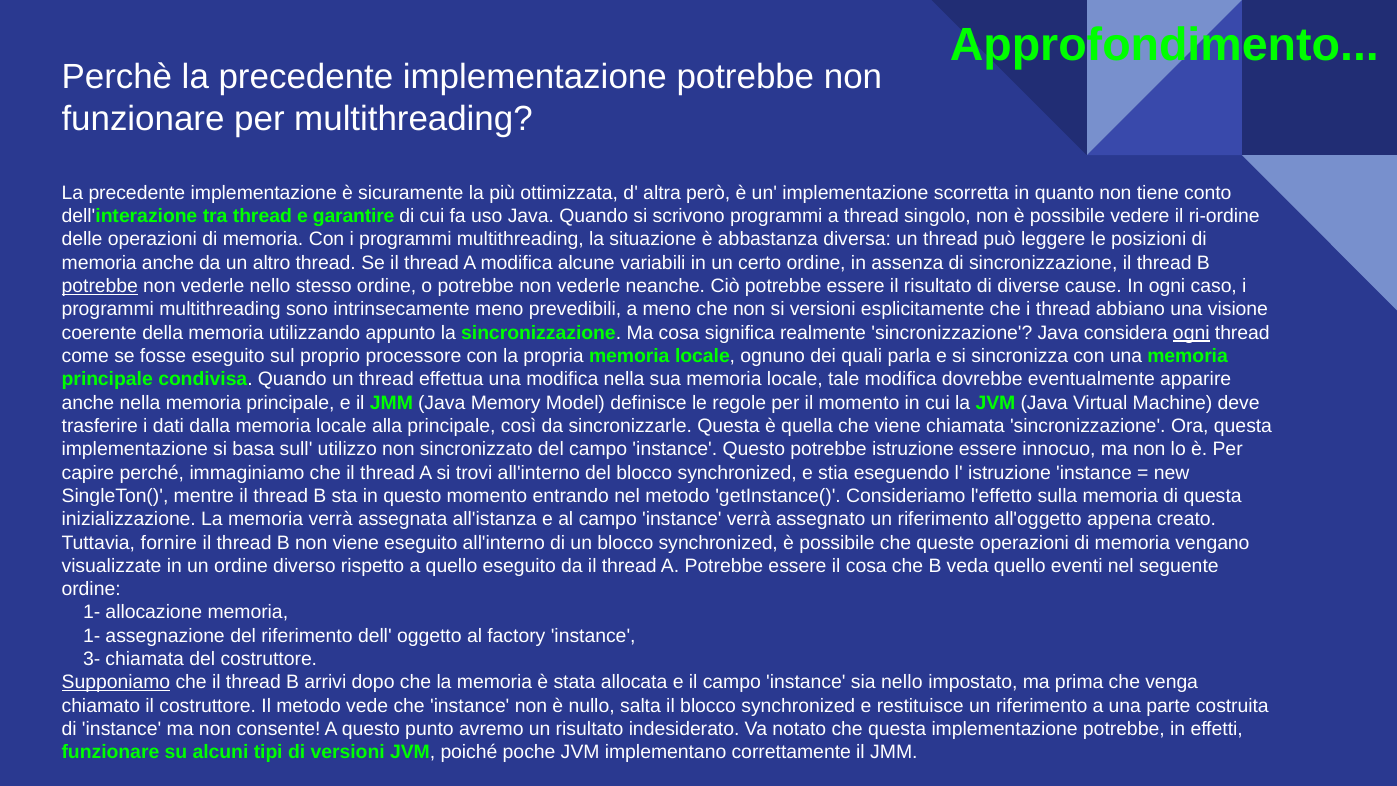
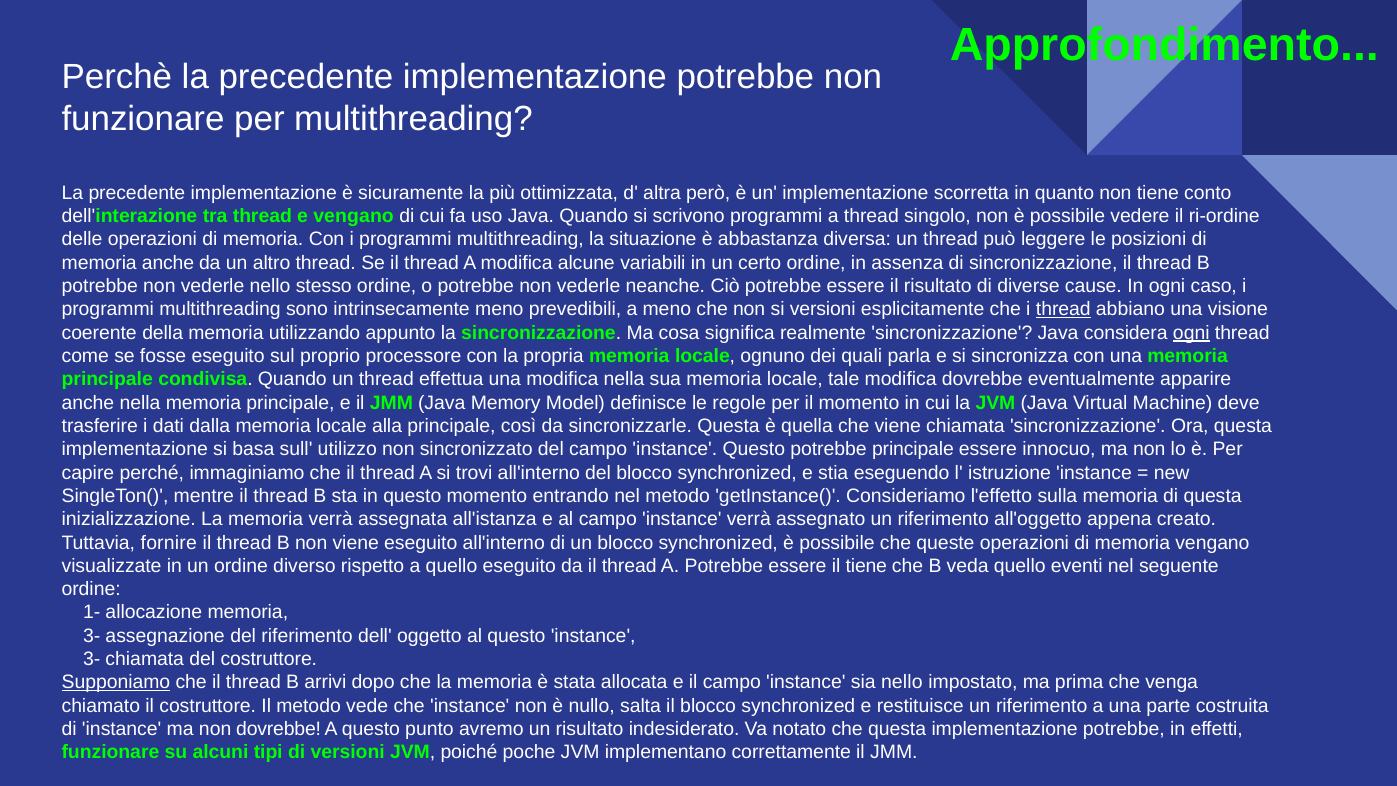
e garantire: garantire -> vengano
potrebbe at (100, 286) underline: present -> none
thread at (1063, 309) underline: none -> present
potrebbe istruzione: istruzione -> principale
il cosa: cosa -> tiene
1- at (92, 636): 1- -> 3-
al factory: factory -> questo
non consente: consente -> dovrebbe
